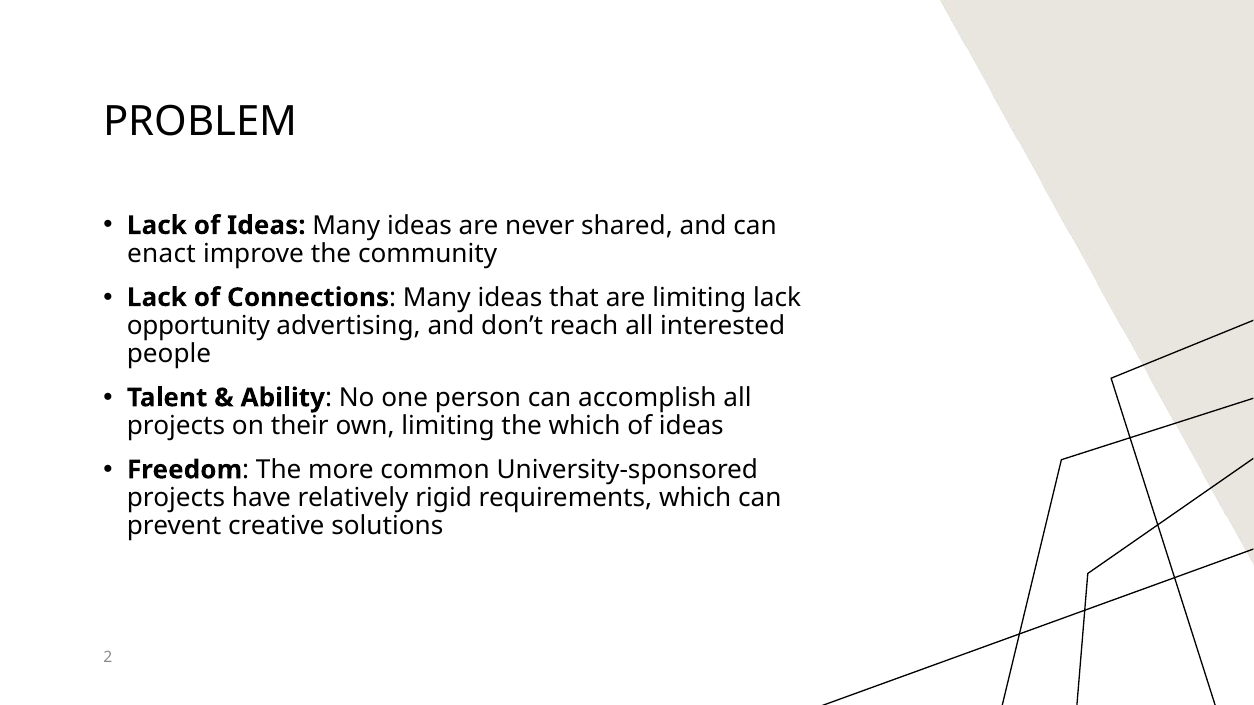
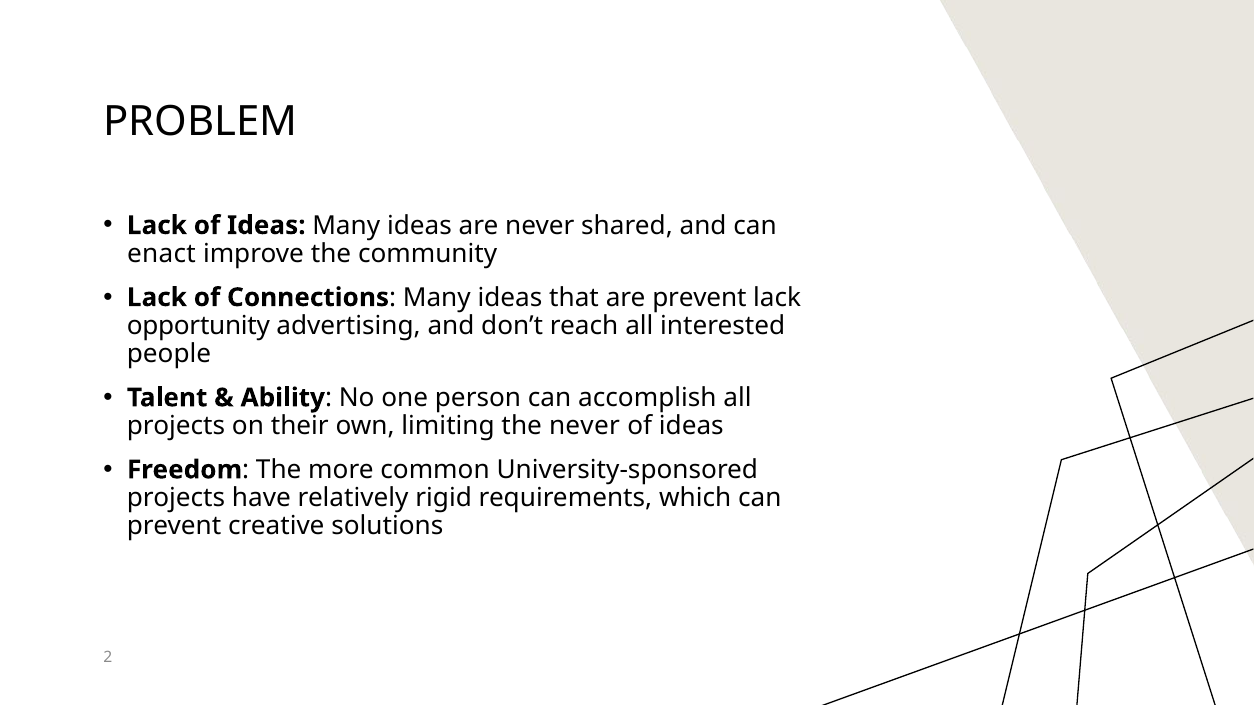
are limiting: limiting -> prevent
the which: which -> never
